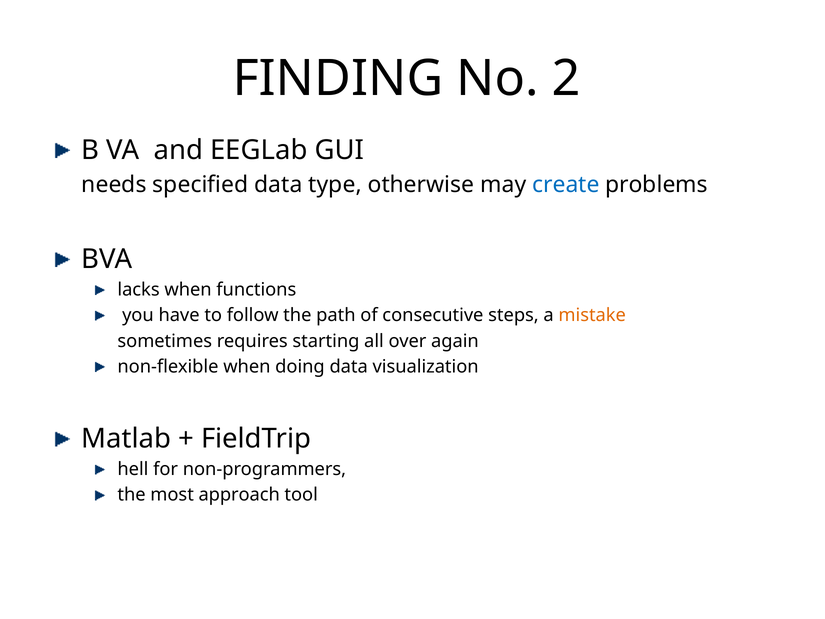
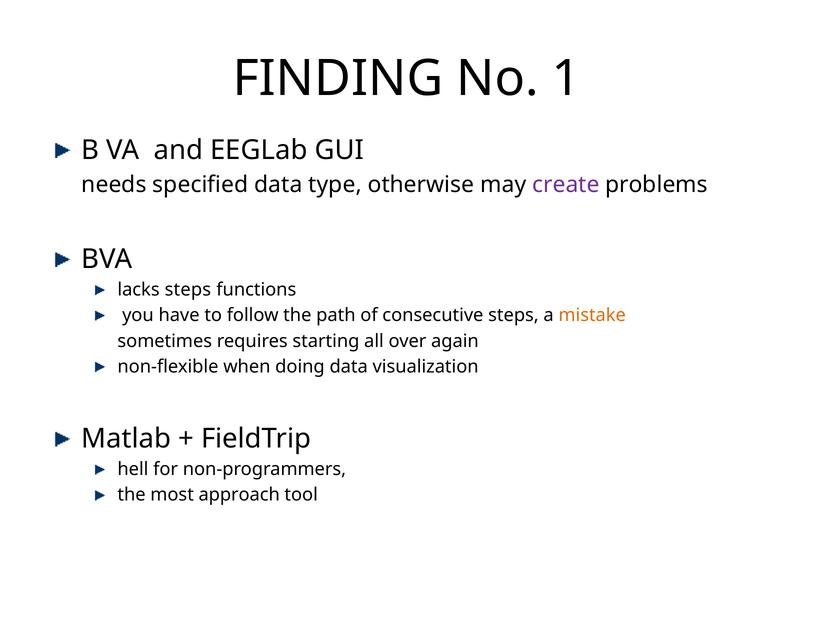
2: 2 -> 1
create colour: blue -> purple
lacks when: when -> steps
